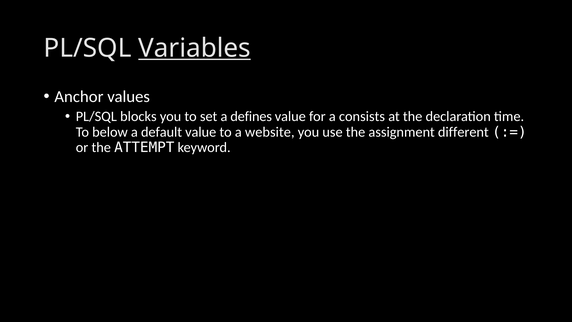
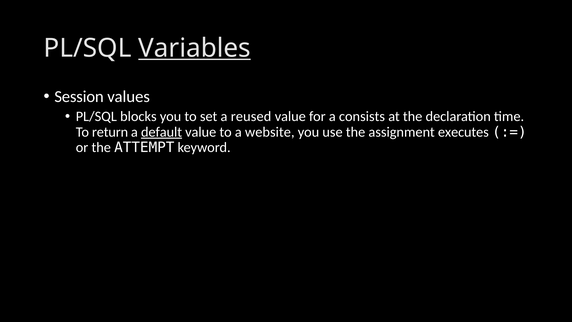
Anchor: Anchor -> Session
defines: defines -> reused
below: below -> return
default underline: none -> present
different: different -> executes
